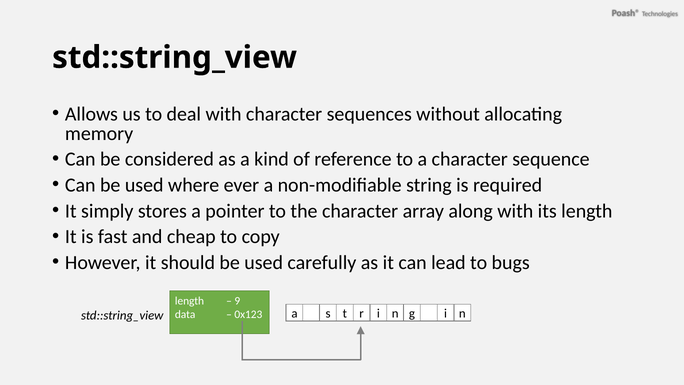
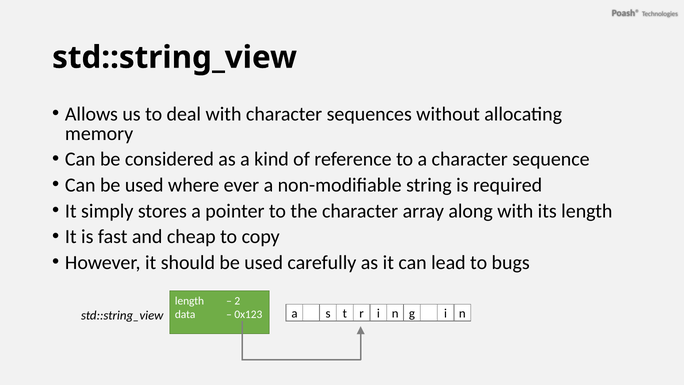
9: 9 -> 2
